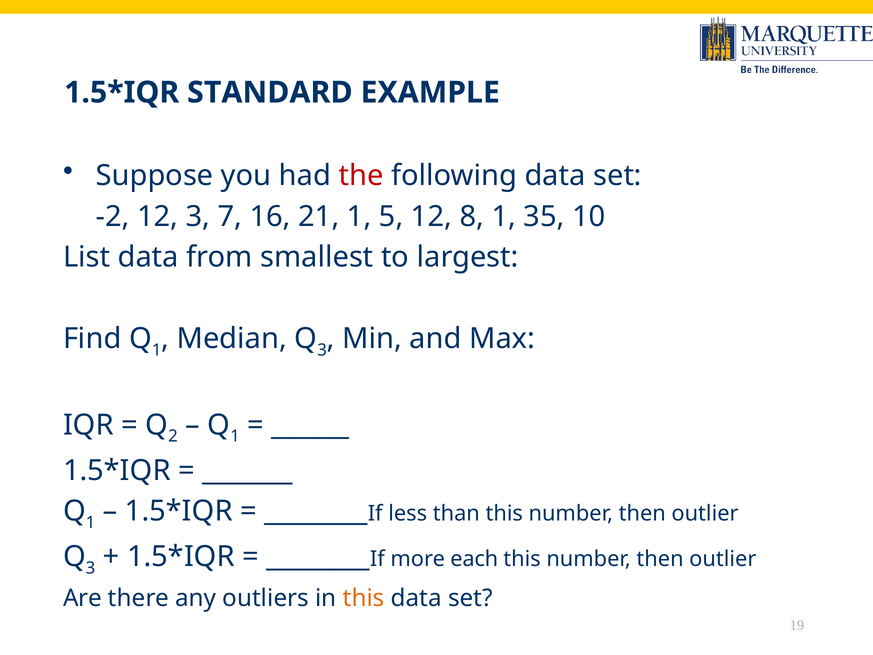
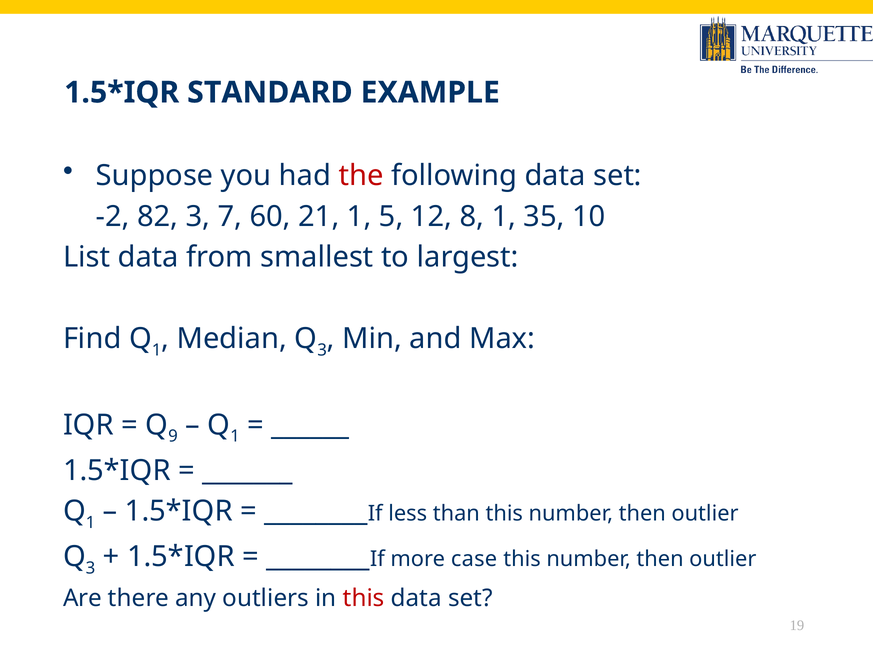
-2 12: 12 -> 82
16: 16 -> 60
2: 2 -> 9
each: each -> case
this at (364, 598) colour: orange -> red
